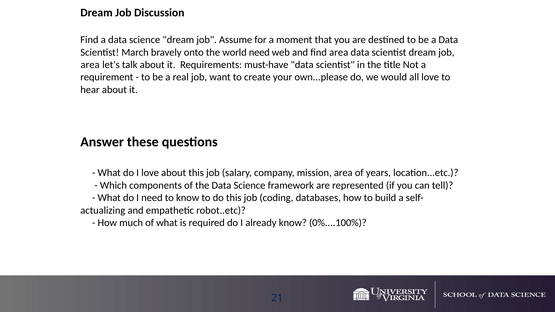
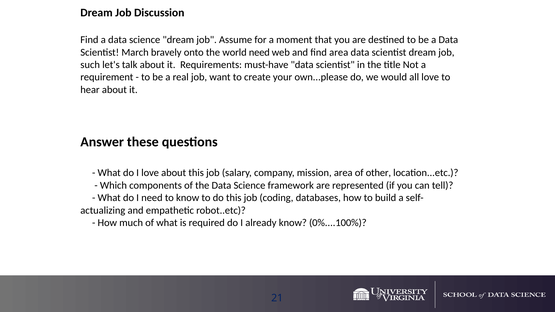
area at (90, 65): area -> such
years: years -> other
